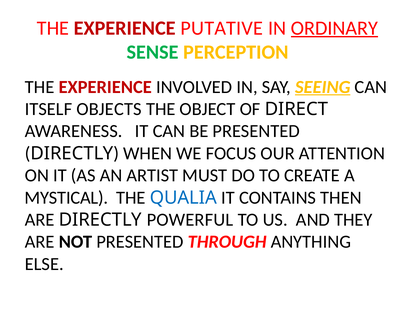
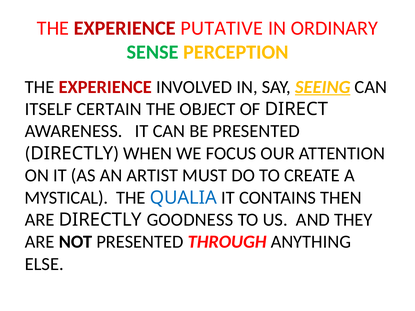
ORDINARY underline: present -> none
OBJECTS: OBJECTS -> CERTAIN
POWERFUL: POWERFUL -> GOODNESS
